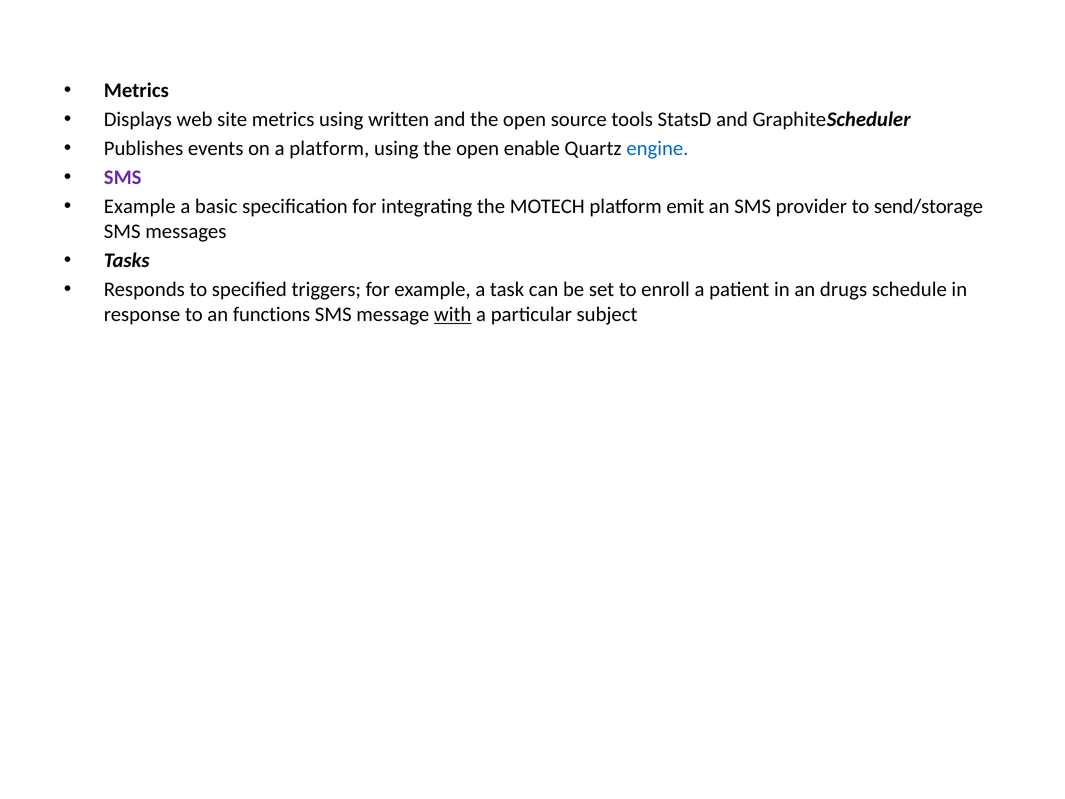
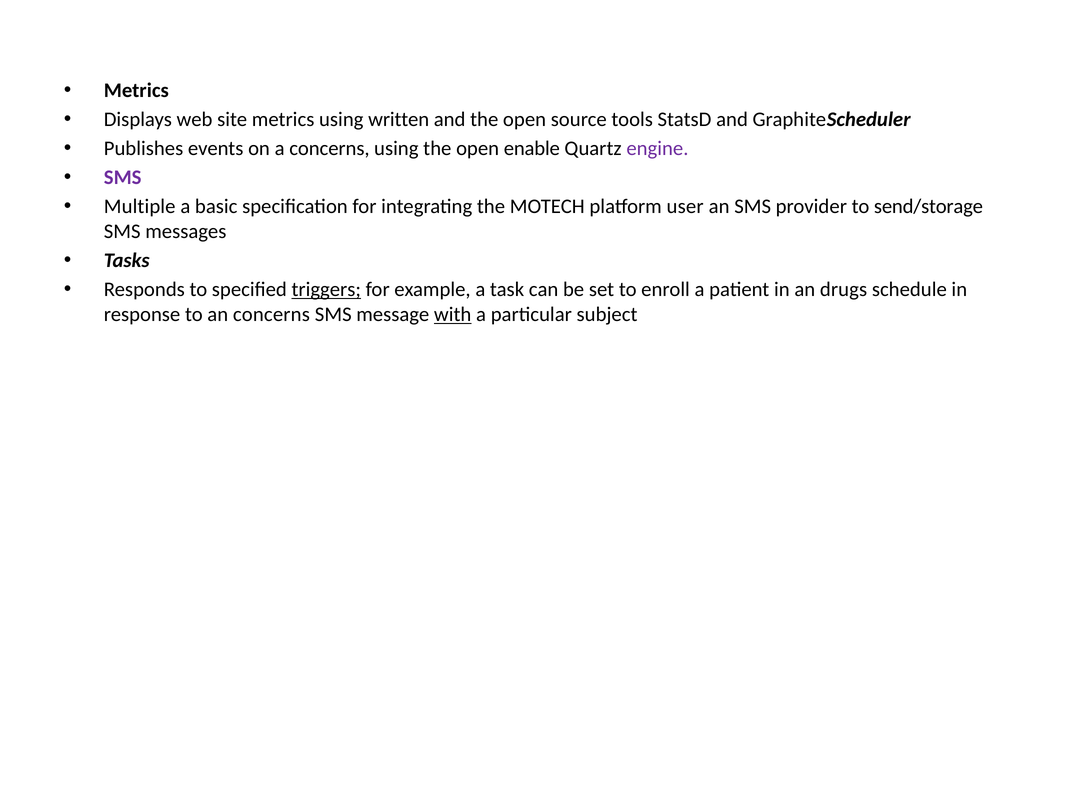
a platform: platform -> concerns
engine colour: blue -> purple
Example at (140, 206): Example -> Multiple
emit: emit -> user
triggers underline: none -> present
an functions: functions -> concerns
